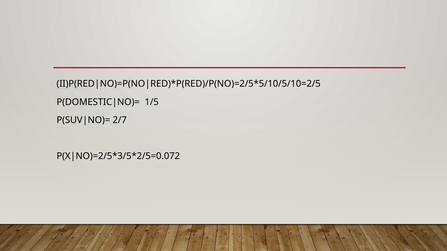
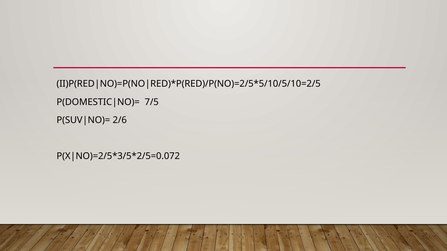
1/5: 1/5 -> 7/5
2/7: 2/7 -> 2/6
